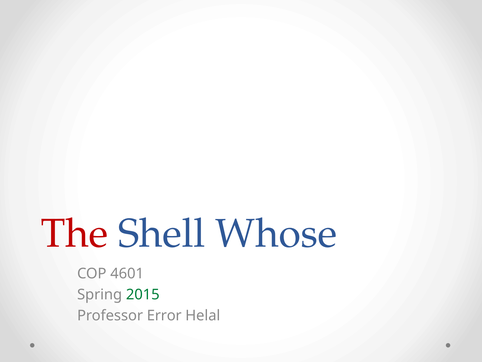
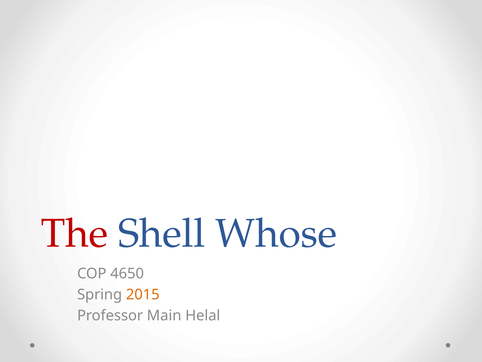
4601: 4601 -> 4650
2015 colour: green -> orange
Error: Error -> Main
